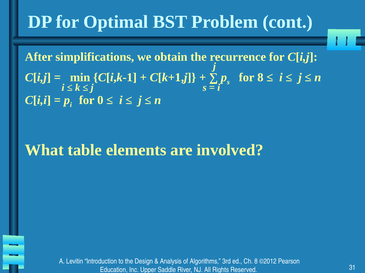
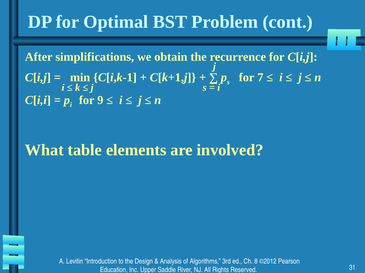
for 8: 8 -> 7
0: 0 -> 9
